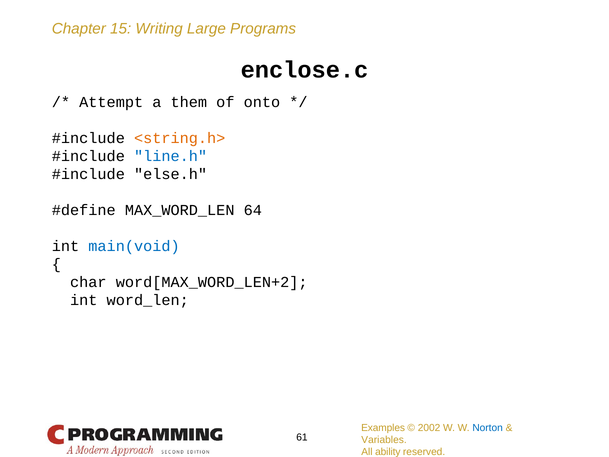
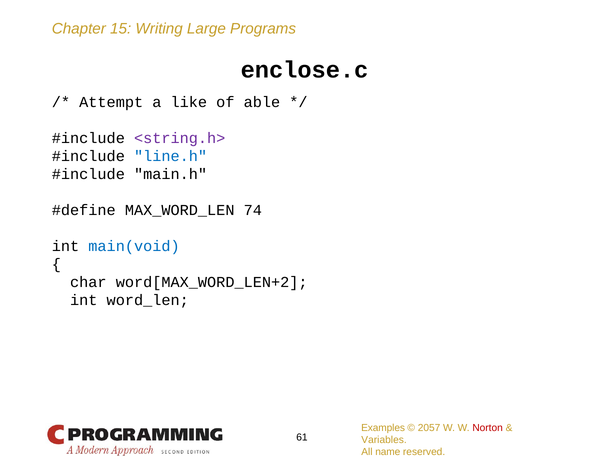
them: them -> like
onto: onto -> able
<string.h> colour: orange -> purple
else.h: else.h -> main.h
64: 64 -> 74
2002: 2002 -> 2057
Norton colour: blue -> red
ability: ability -> name
